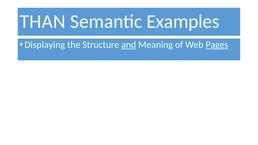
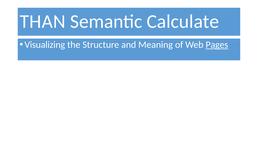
Examples: Examples -> Calculate
Displaying: Displaying -> Visualizing
and underline: present -> none
